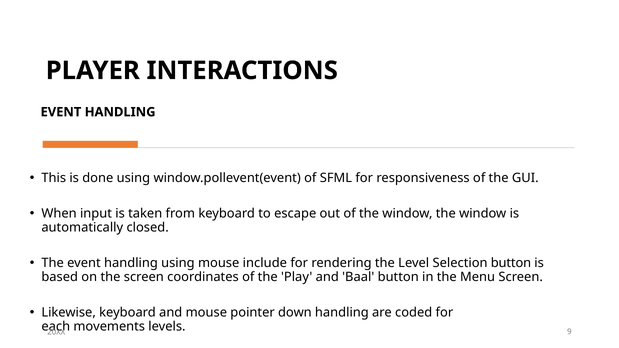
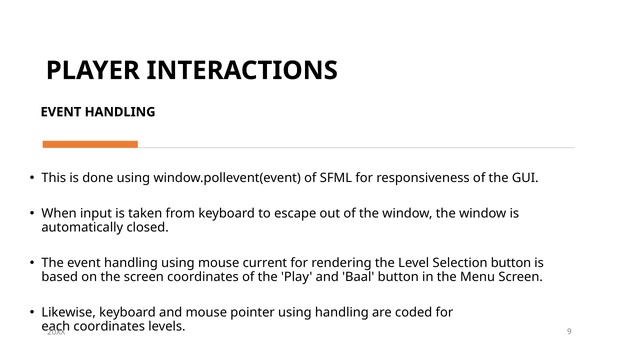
include: include -> current
pointer down: down -> using
movements at (109, 327): movements -> coordinates
